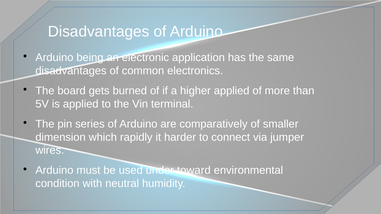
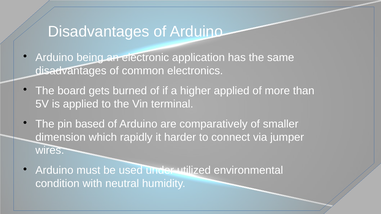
series: series -> based
toward: toward -> utilized
